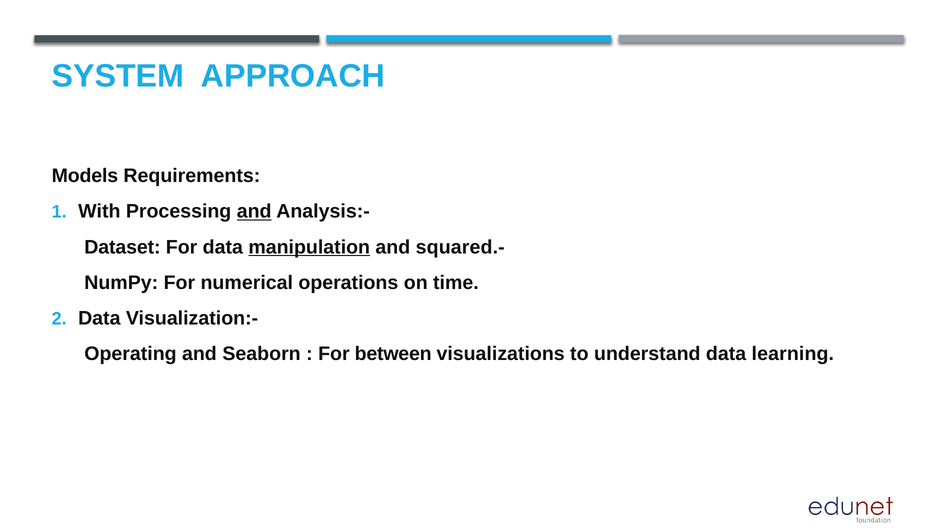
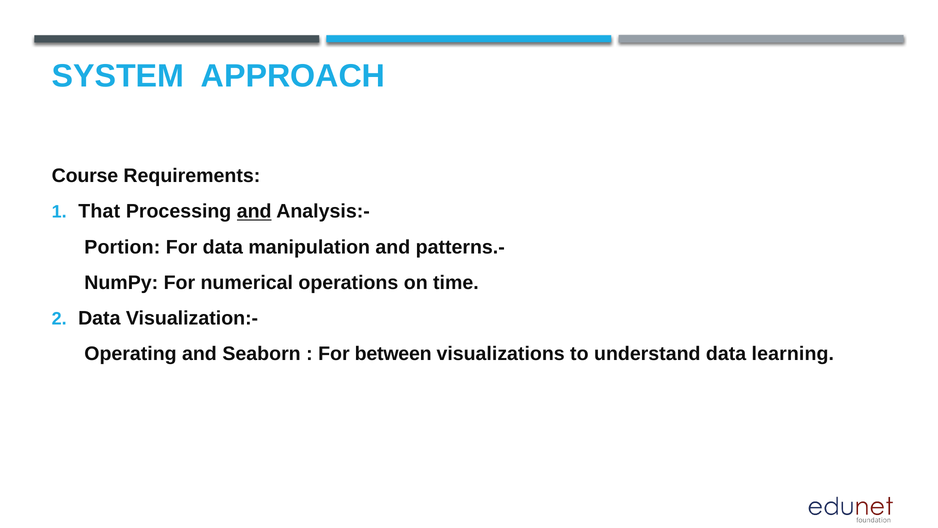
Models: Models -> Course
With: With -> That
Dataset: Dataset -> Portion
manipulation underline: present -> none
squared.-: squared.- -> patterns.-
